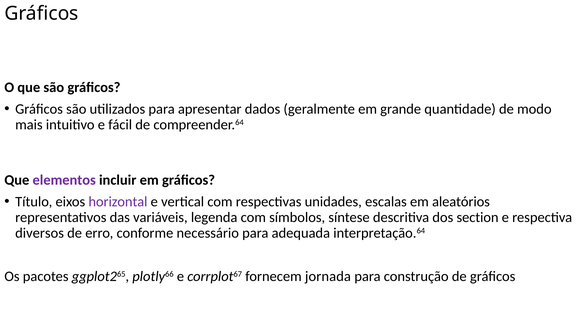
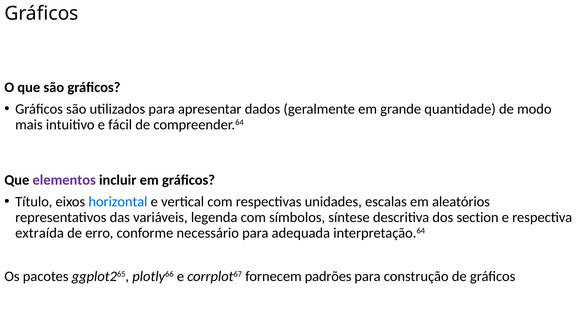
horizontal colour: purple -> blue
diversos: diversos -> extraída
jornada: jornada -> padrões
